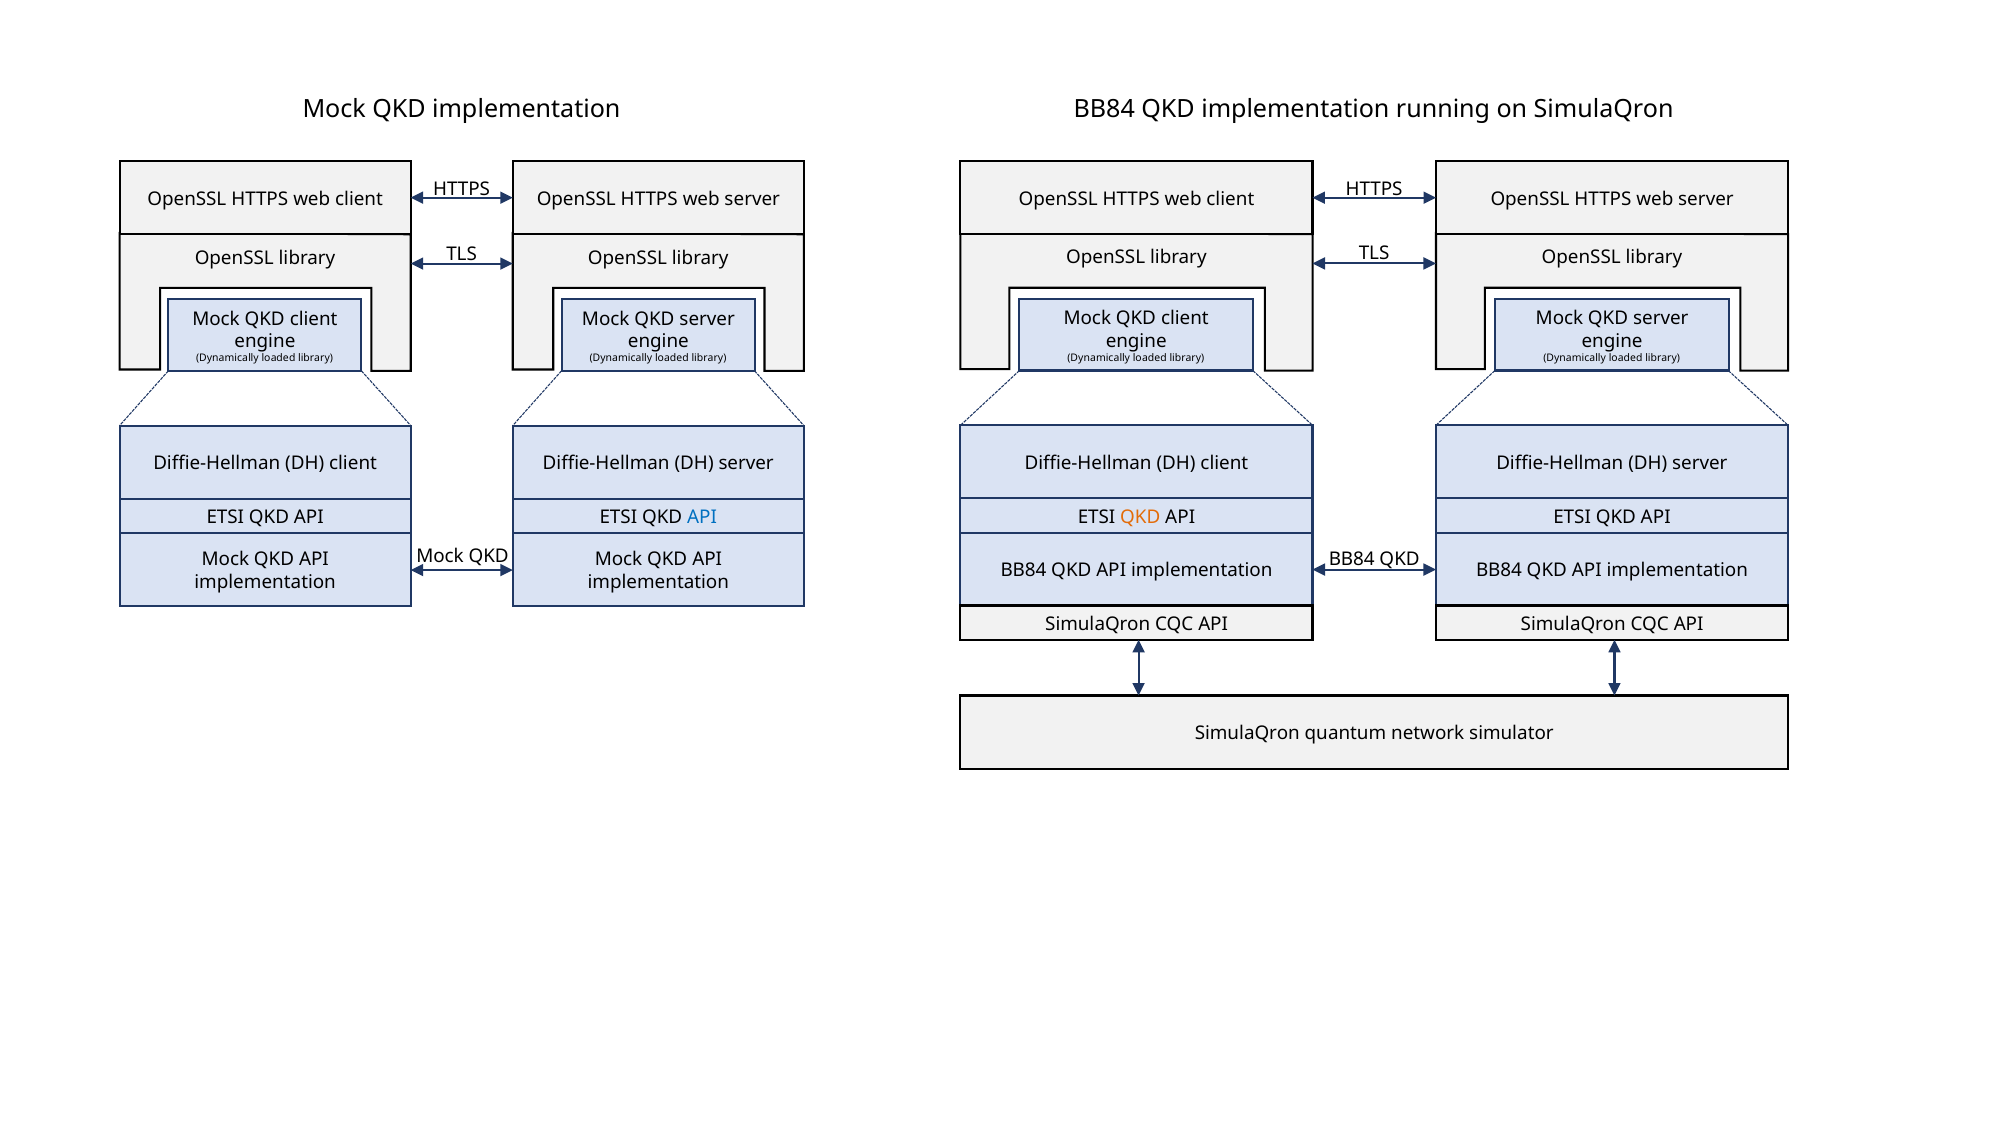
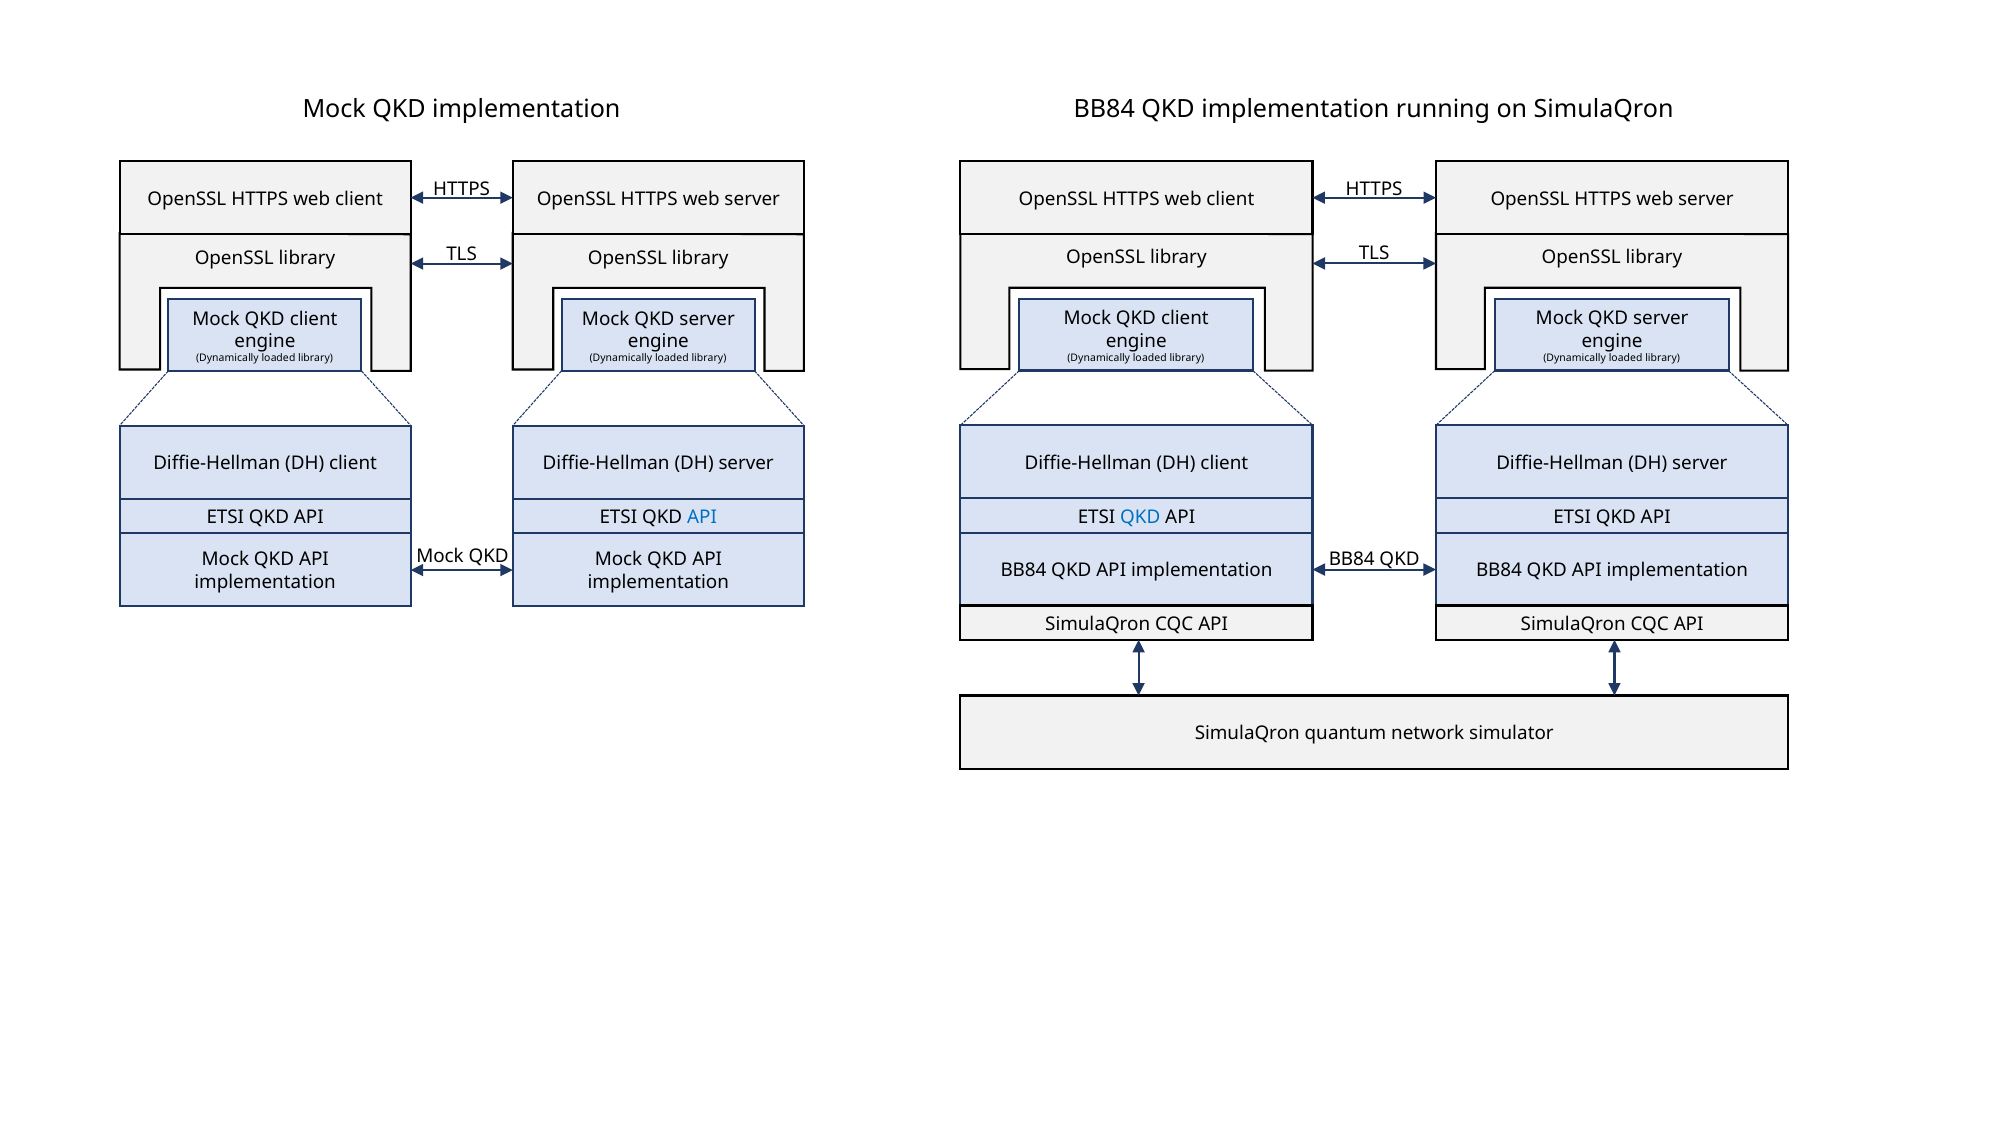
QKD at (1140, 517) colour: orange -> blue
